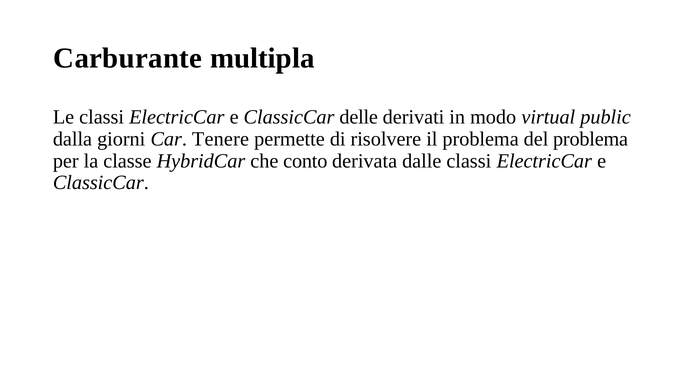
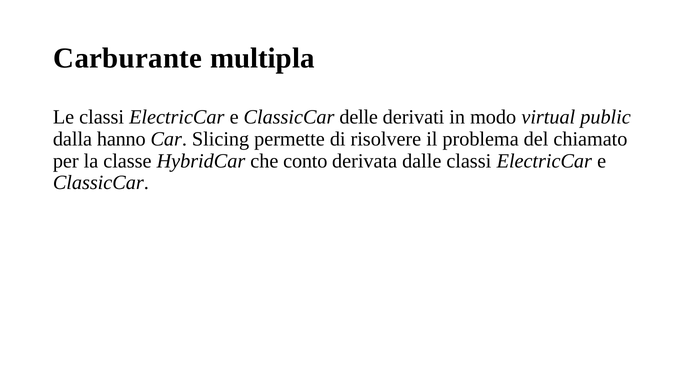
giorni: giorni -> hanno
Tenere: Tenere -> Slicing
del problema: problema -> chiamato
